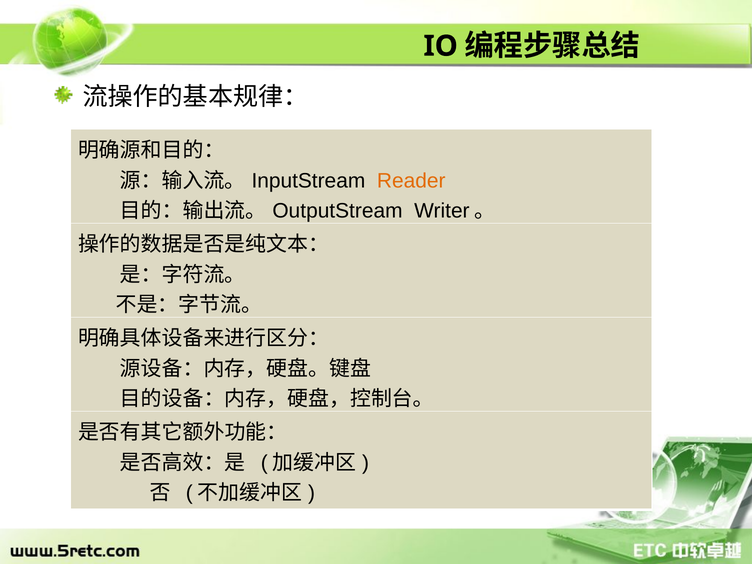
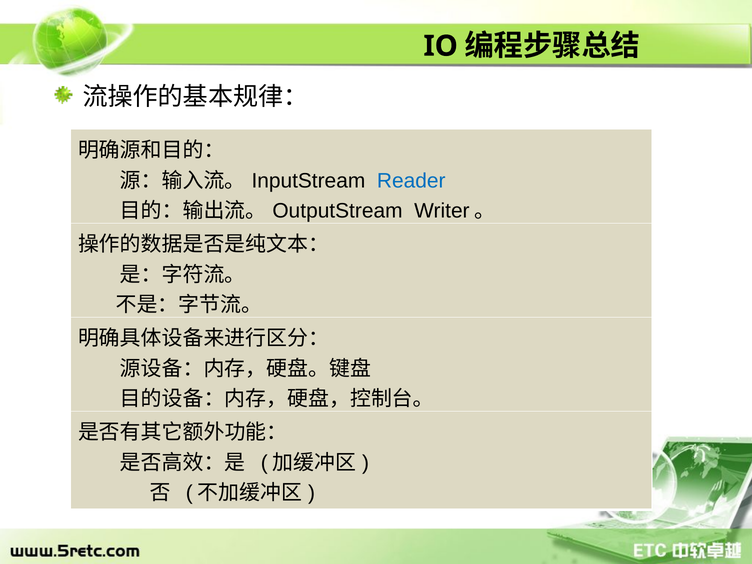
Reader colour: orange -> blue
